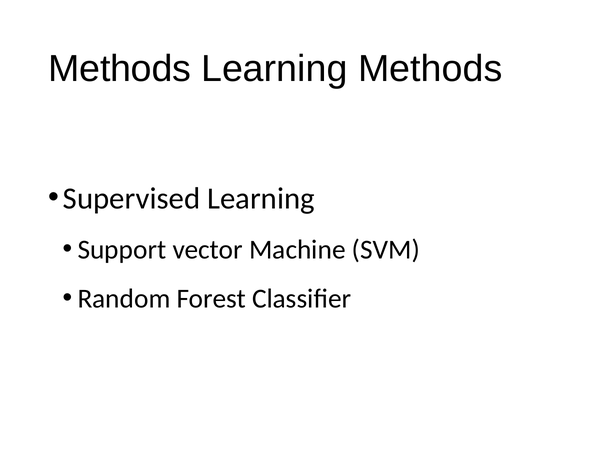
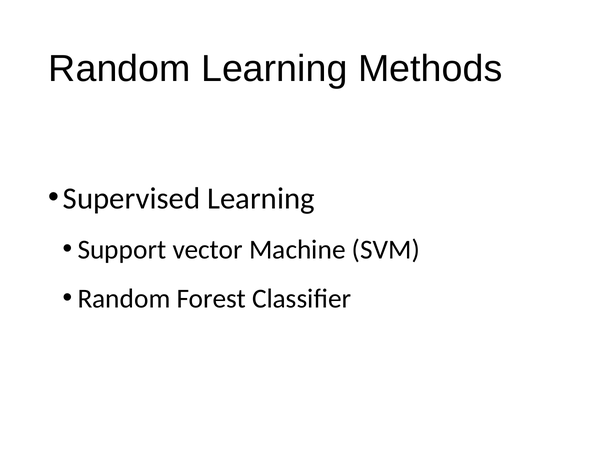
Methods at (120, 69): Methods -> Random
